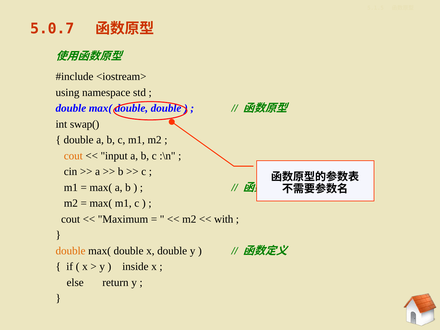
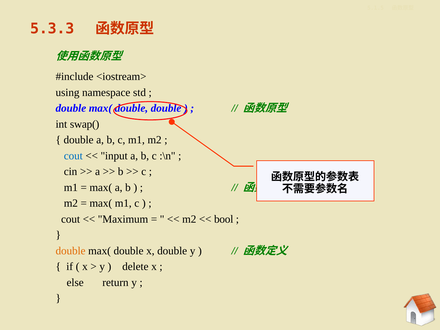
5.0.7: 5.0.7 -> 5.3.3
cout at (73, 156) colour: orange -> blue
with: with -> bool
inside: inside -> delete
